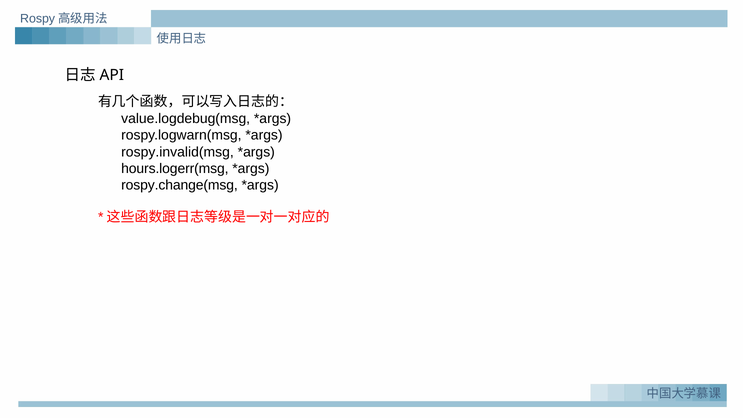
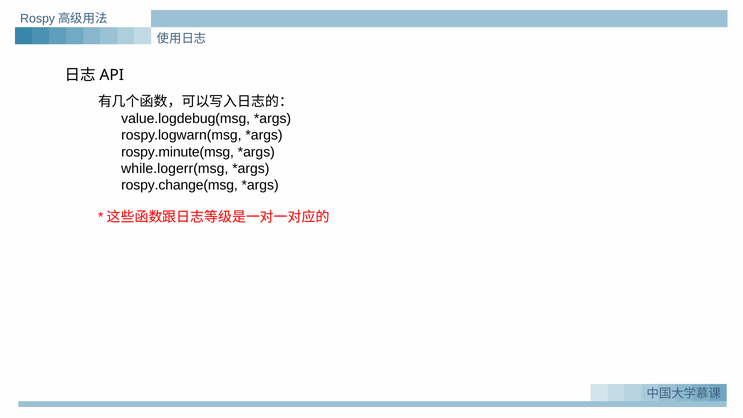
rospy.invalid(msg: rospy.invalid(msg -> rospy.minute(msg
hours.logerr(msg: hours.logerr(msg -> while.logerr(msg
